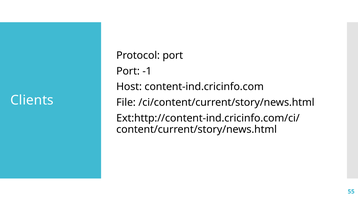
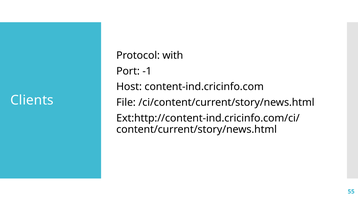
Protocol port: port -> with
